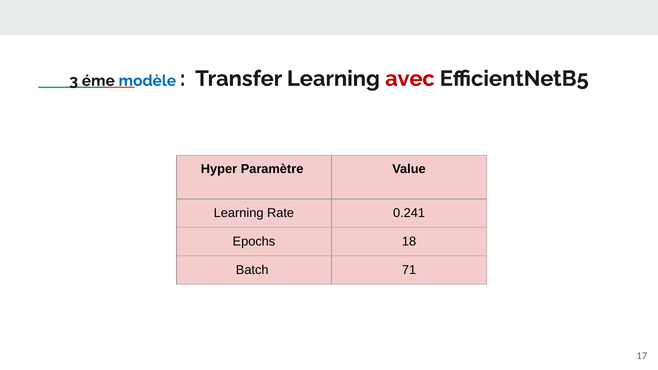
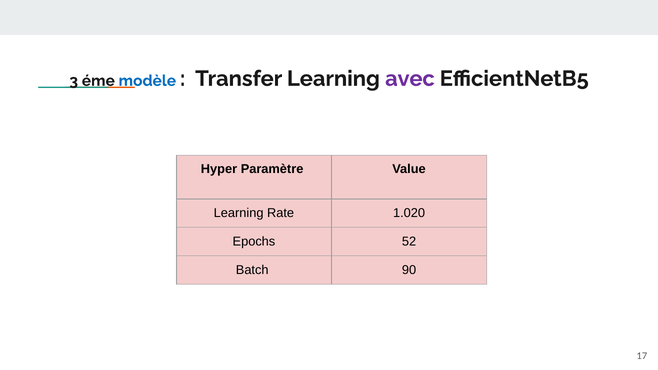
avec colour: red -> purple
0.241: 0.241 -> 1.020
18: 18 -> 52
71: 71 -> 90
